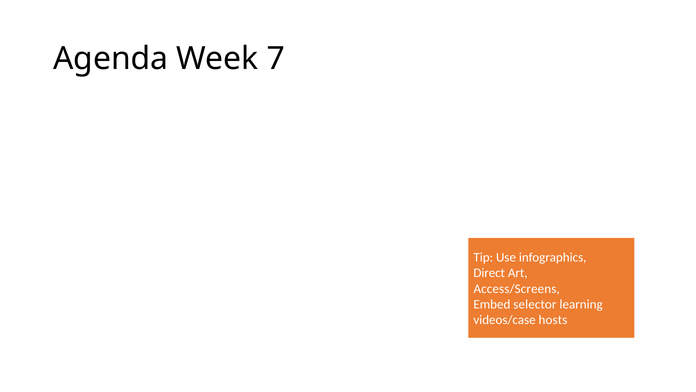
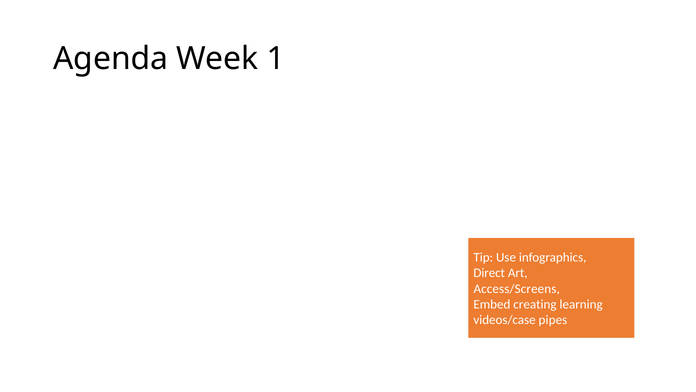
7: 7 -> 1
selector: selector -> creating
hosts: hosts -> pipes
